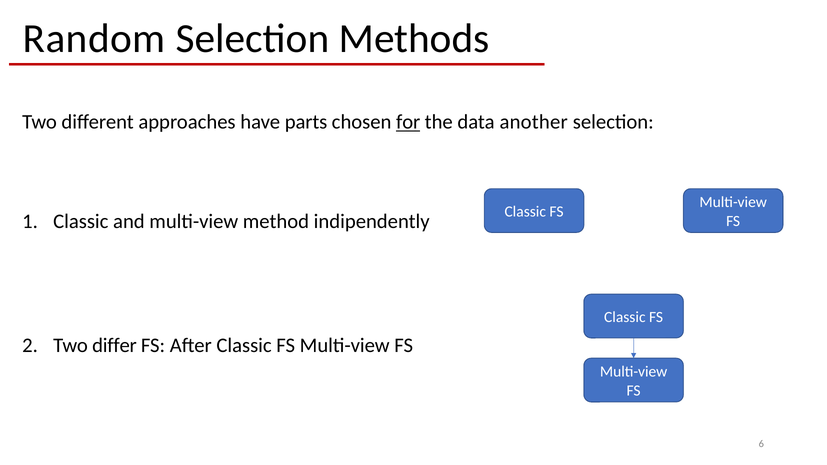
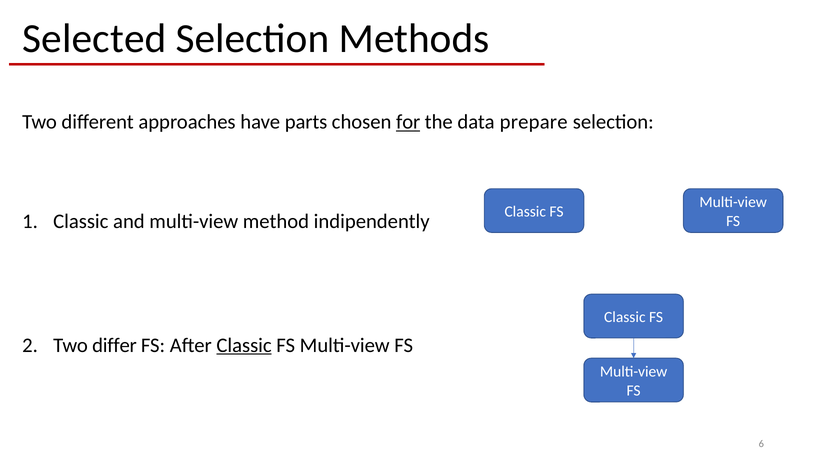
Random: Random -> Selected
another: another -> prepare
Classic at (244, 345) underline: none -> present
